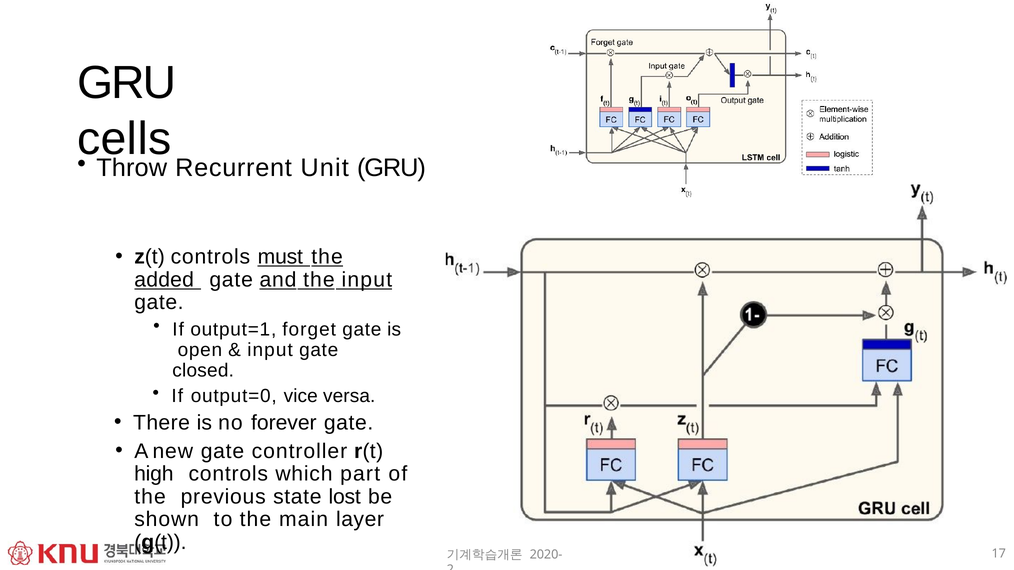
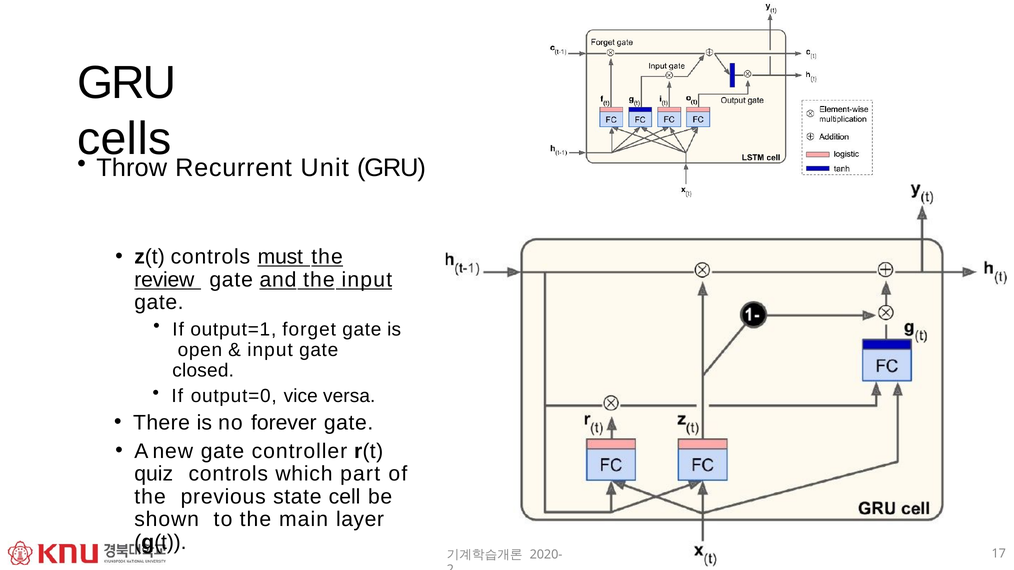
added: added -> review
high: high -> quiz
lost: lost -> cell
